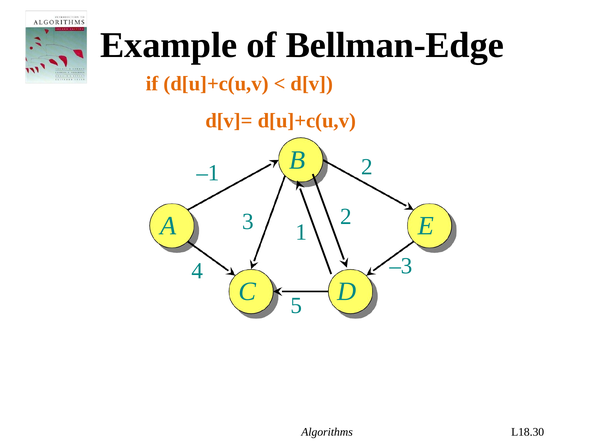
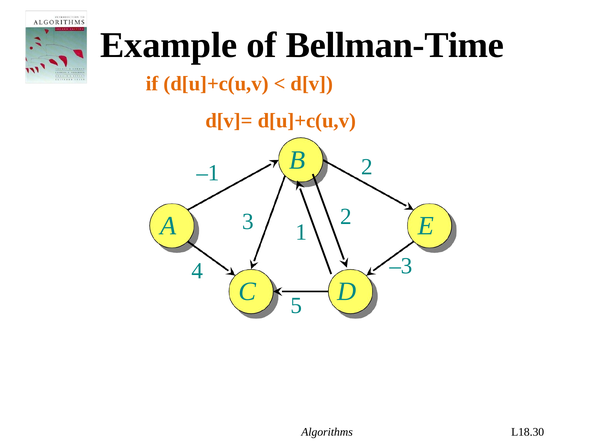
Bellman-Edge: Bellman-Edge -> Bellman-Time
